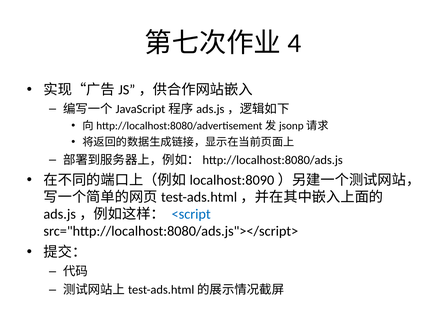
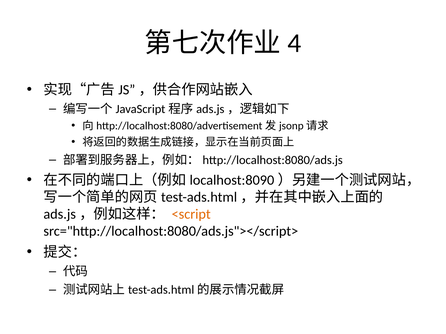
<script colour: blue -> orange
